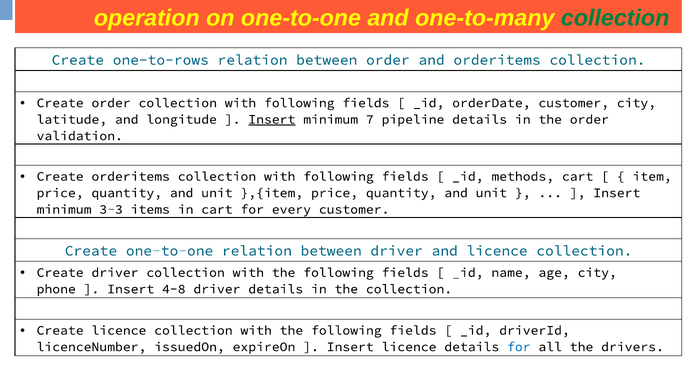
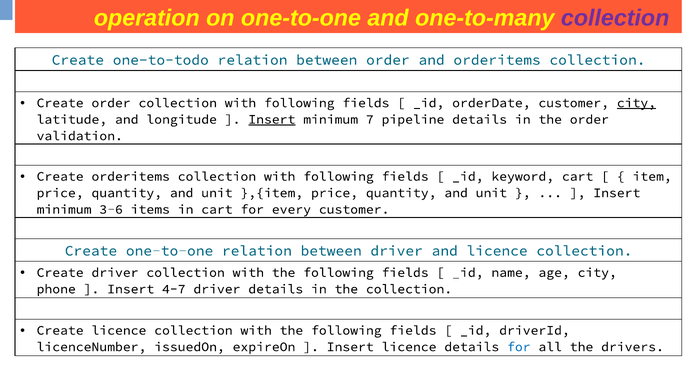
collection at (615, 18) colour: green -> purple
one-to-rows: one-to-rows -> one-to-todo
city at (636, 103) underline: none -> present
methods: methods -> keyword
3-3: 3-3 -> 3-6
4-8: 4-8 -> 4-7
